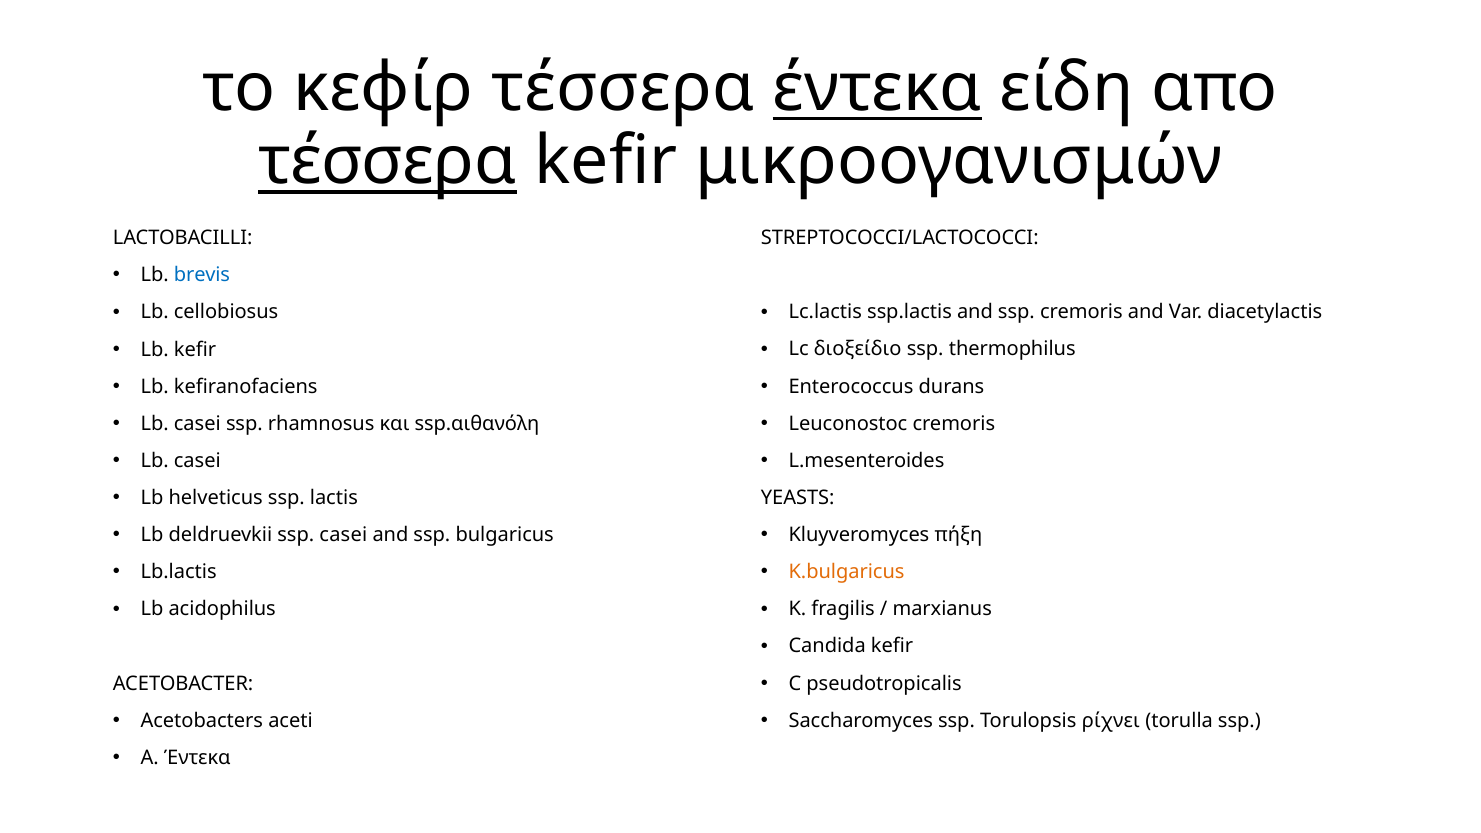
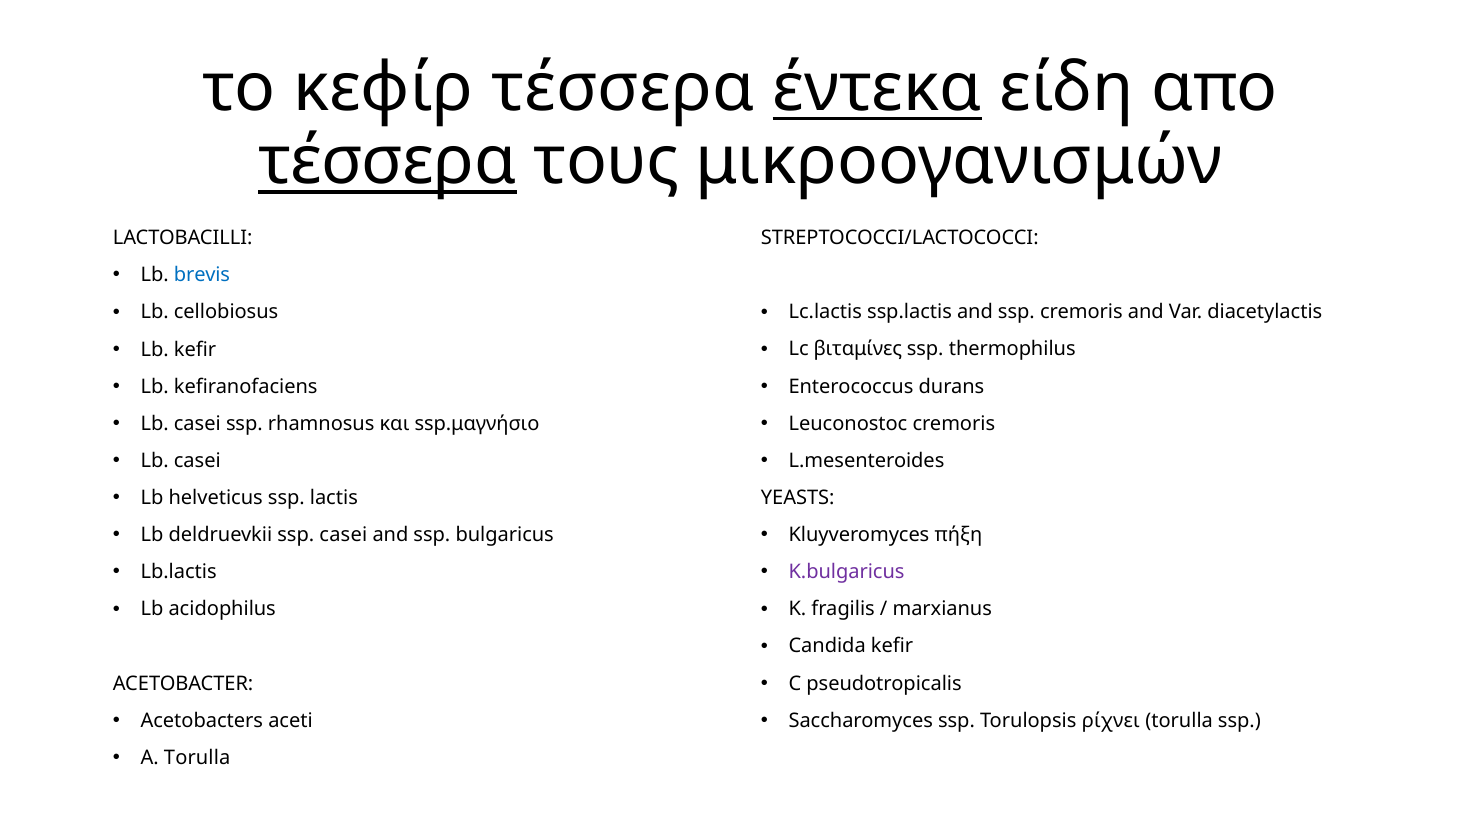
τέσσερα kefir: kefir -> τους
διοξείδιο: διοξείδιο -> βιταμίνες
ssp.αιθανόλη: ssp.αιθανόλη -> ssp.μαγνήσιο
K.bulgaricus colour: orange -> purple
A Έντεκα: Έντεκα -> Torulla
